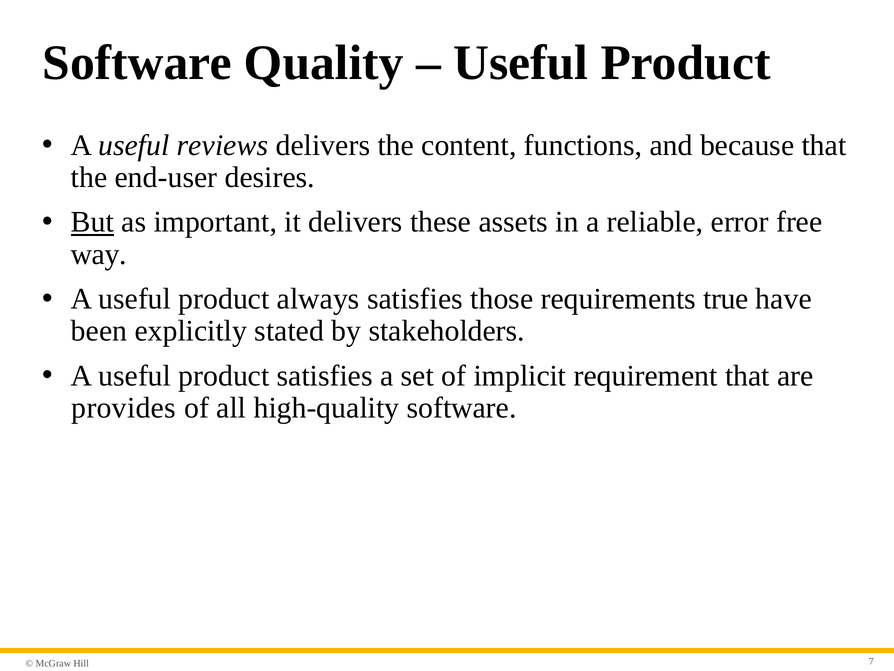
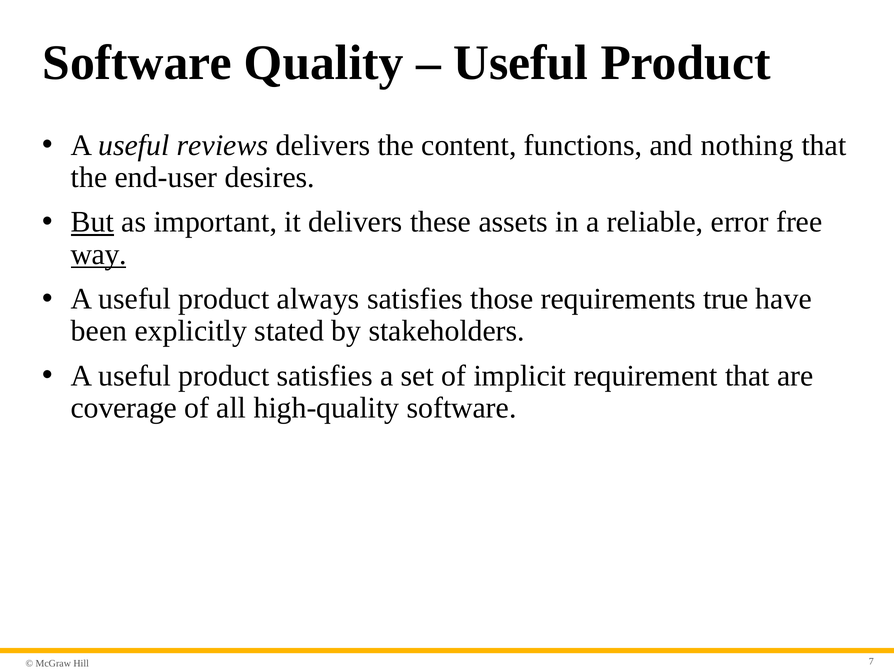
because: because -> nothing
way underline: none -> present
provides: provides -> coverage
